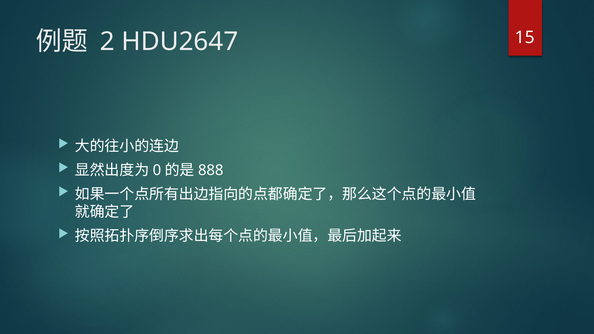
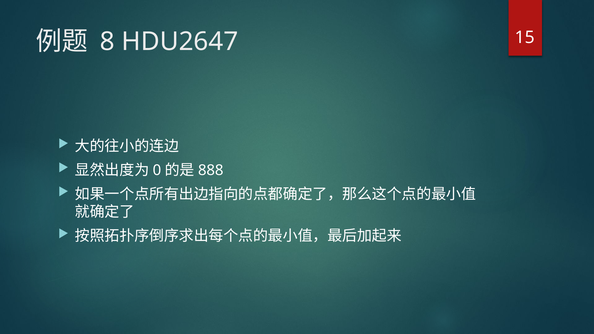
2: 2 -> 8
